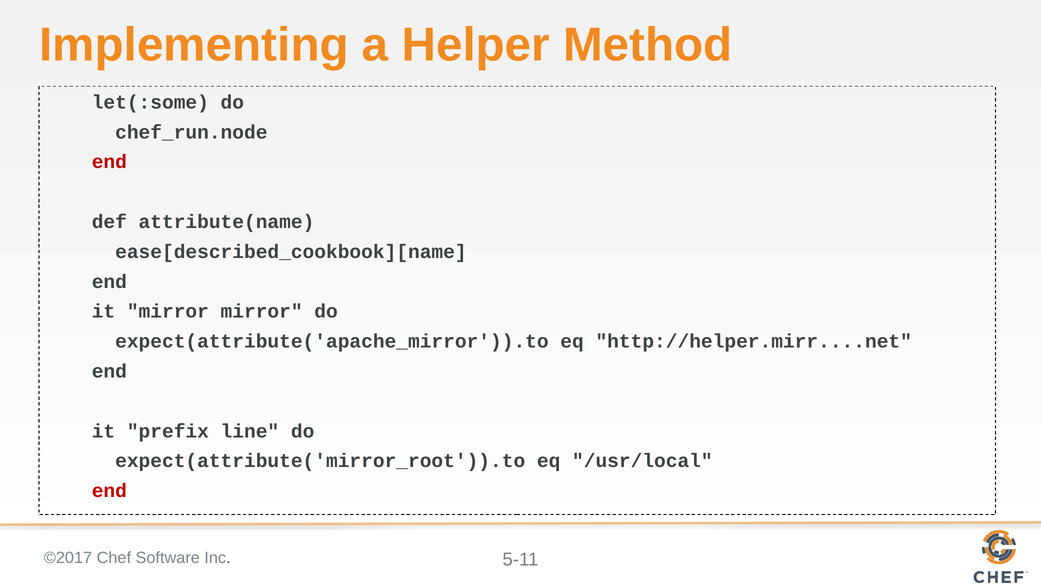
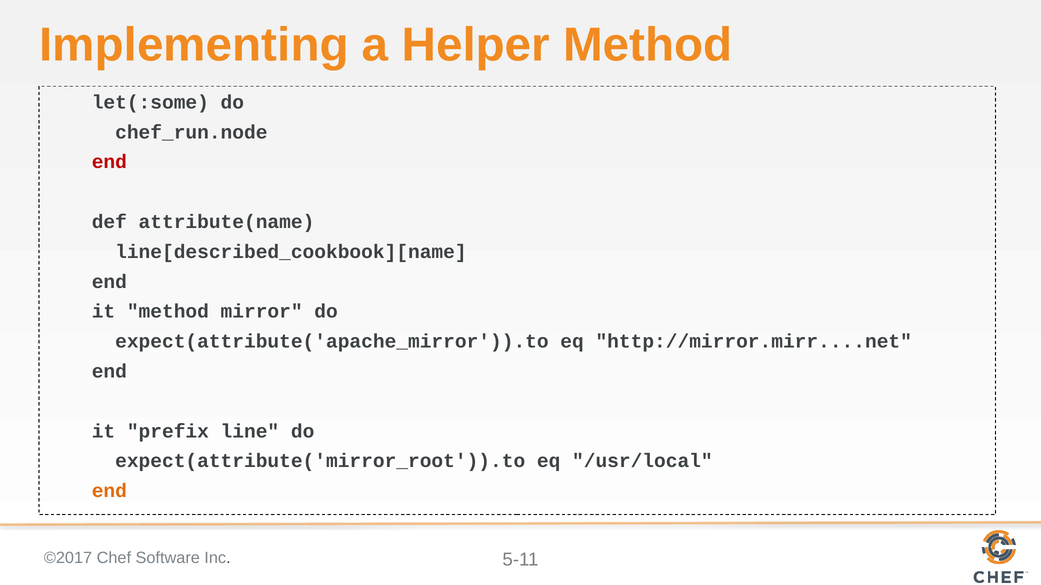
ease[described_cookbook][name: ease[described_cookbook][name -> line[described_cookbook][name
it mirror: mirror -> method
http://helper.mirr....net: http://helper.mirr....net -> http://mirror.mirr....net
end at (109, 491) colour: red -> orange
